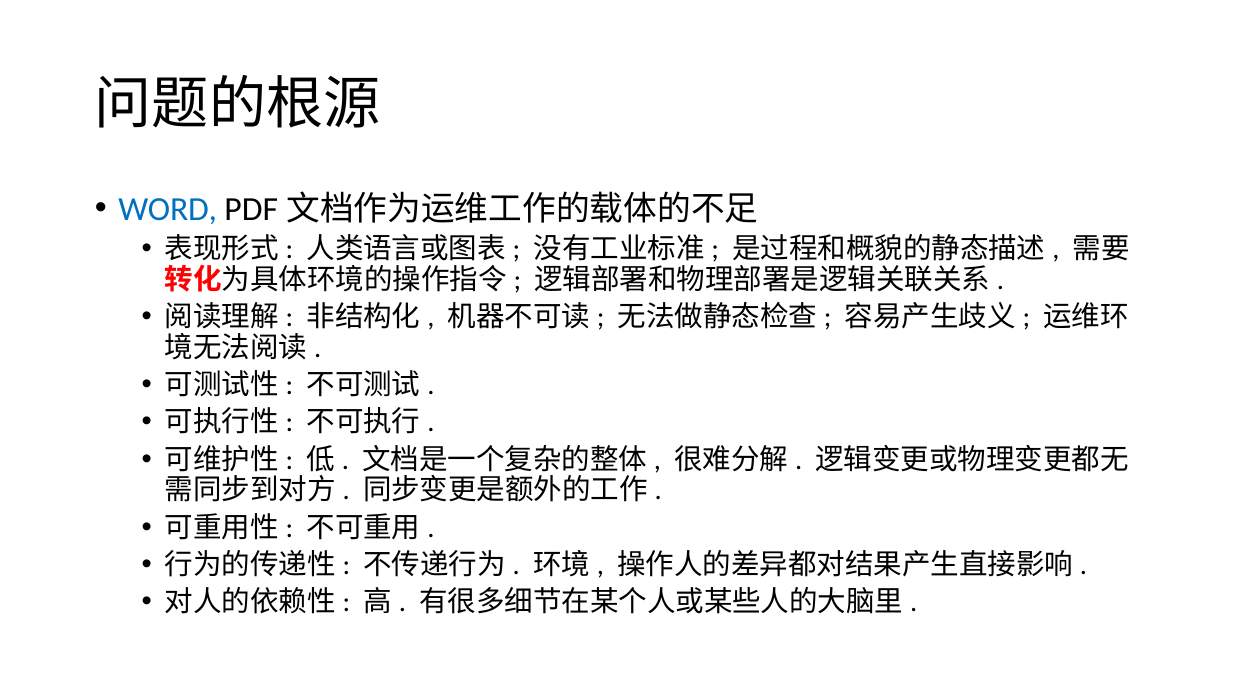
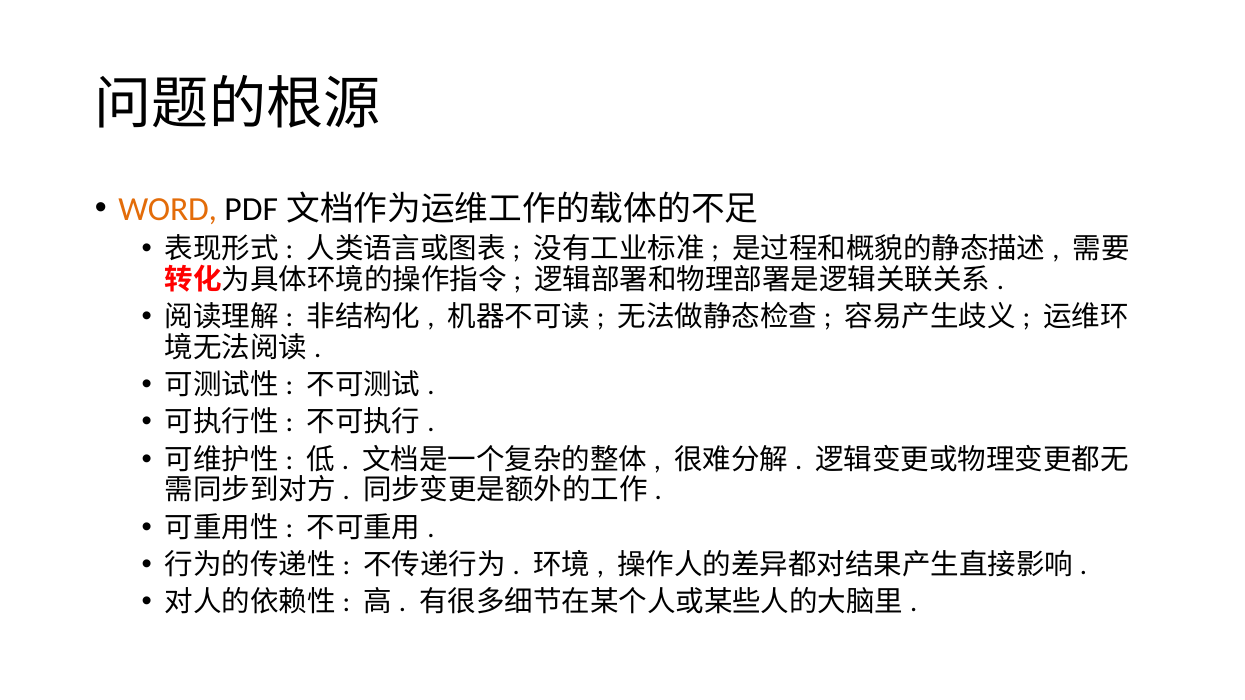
WORD colour: blue -> orange
